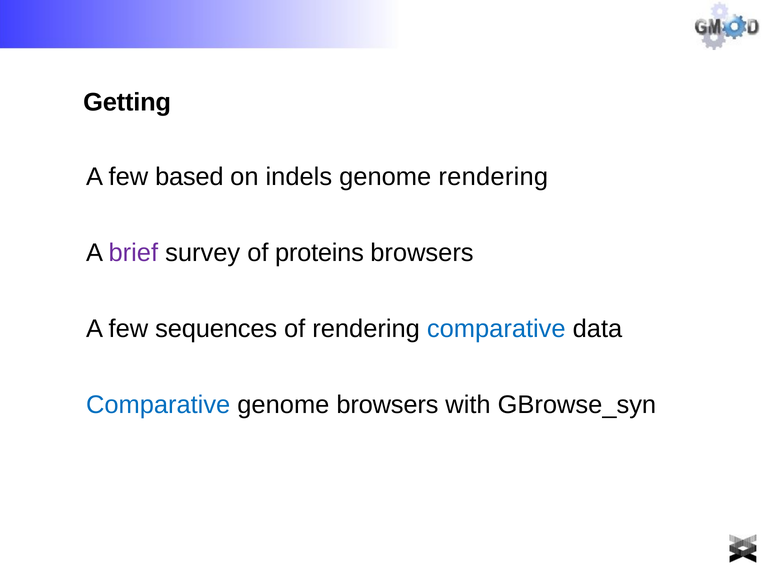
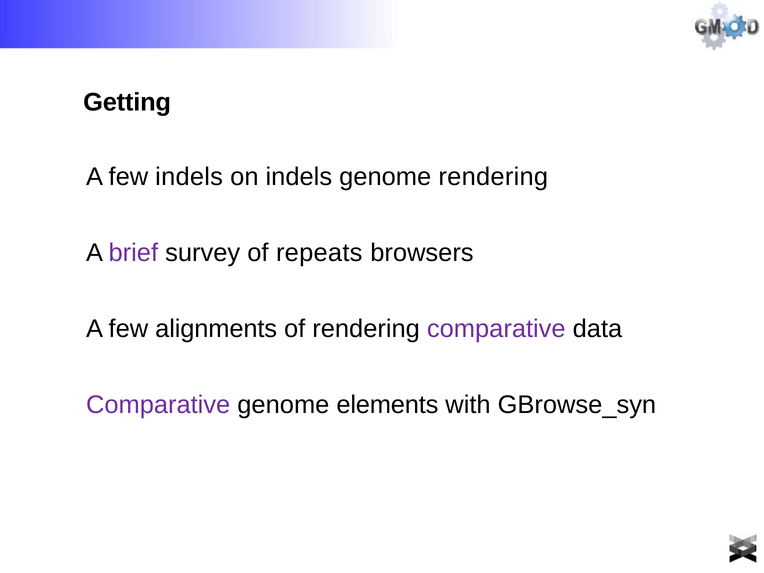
few based: based -> indels
proteins: proteins -> repeats
sequences: sequences -> alignments
comparative at (496, 329) colour: blue -> purple
Comparative at (158, 405) colour: blue -> purple
genome browsers: browsers -> elements
